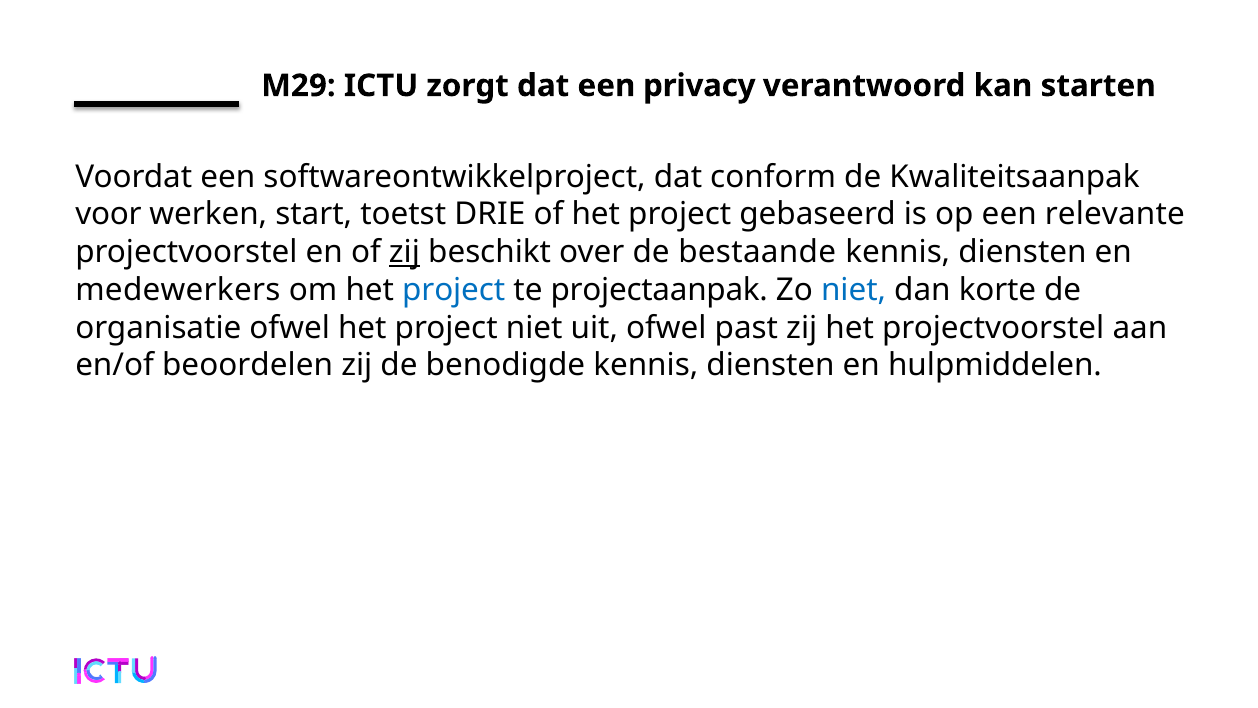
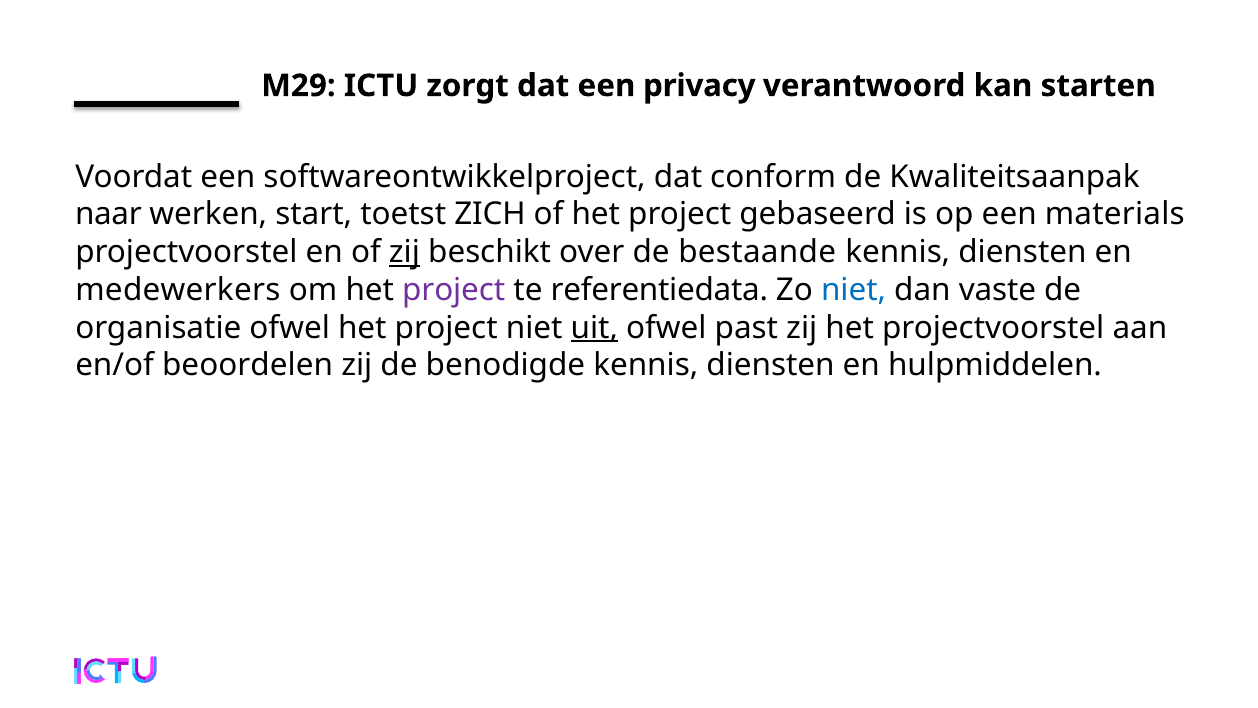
voor: voor -> naar
DRIE: DRIE -> ZICH
relevante: relevante -> materials
project at (454, 290) colour: blue -> purple
projectaanpak: projectaanpak -> referentiedata
korte: korte -> vaste
uit underline: none -> present
